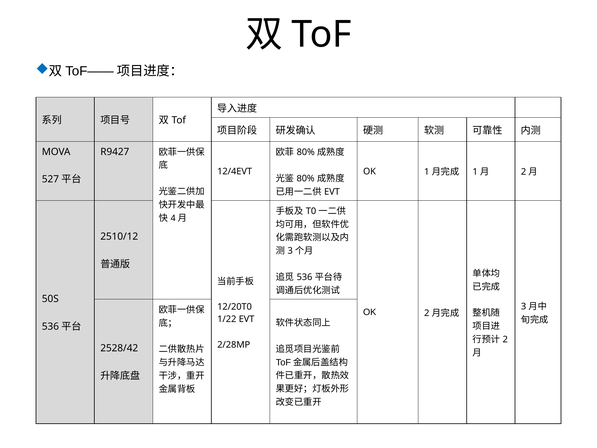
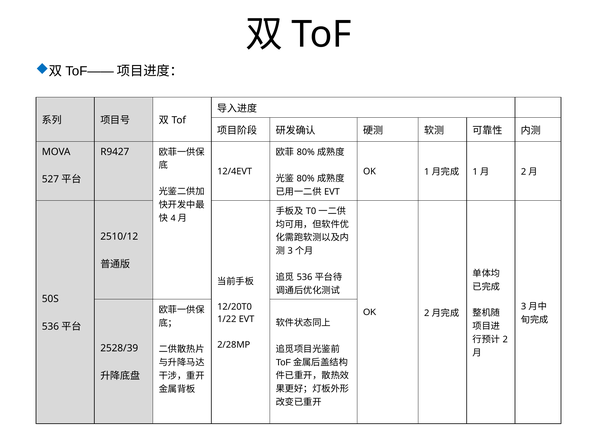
2528/42: 2528/42 -> 2528/39
